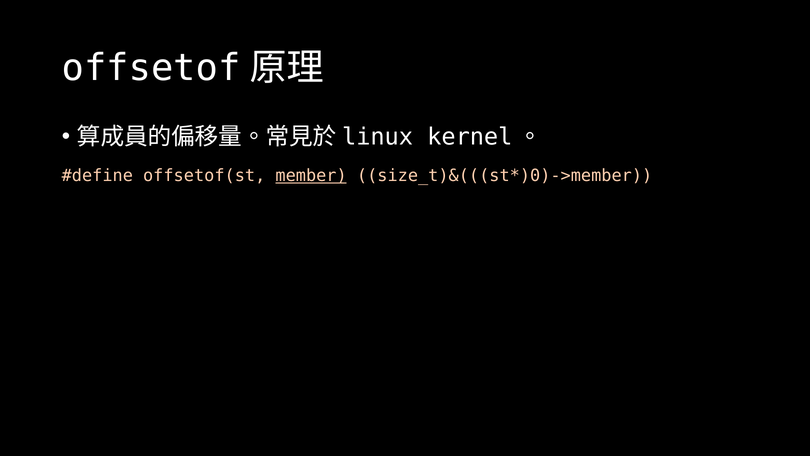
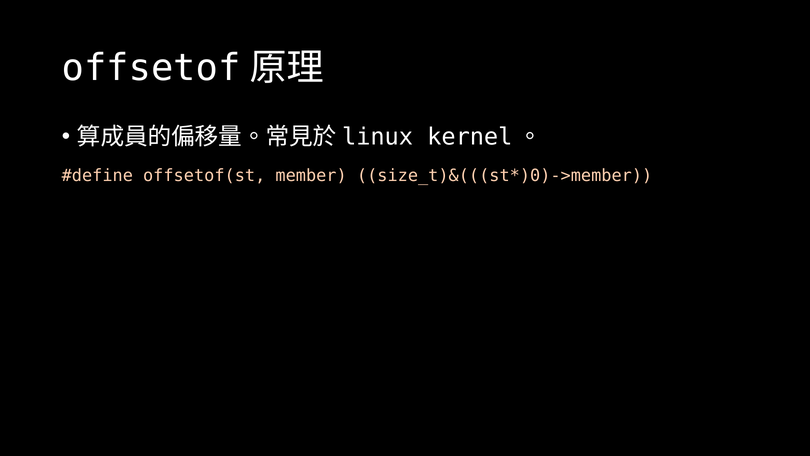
member underline: present -> none
